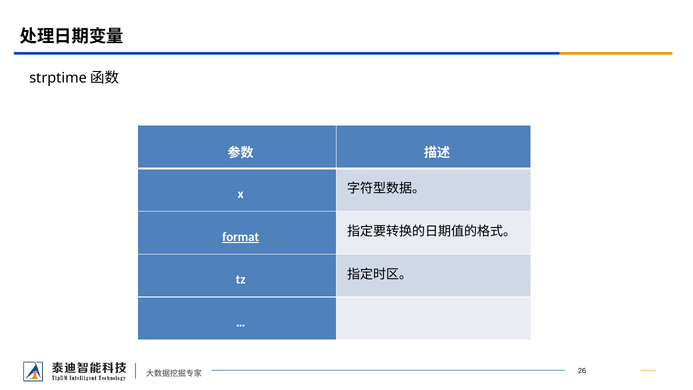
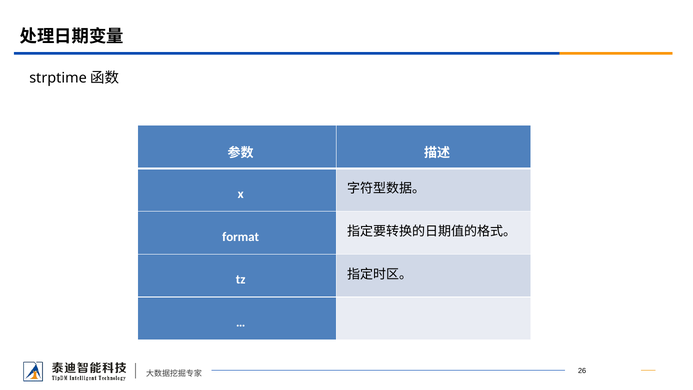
format underline: present -> none
